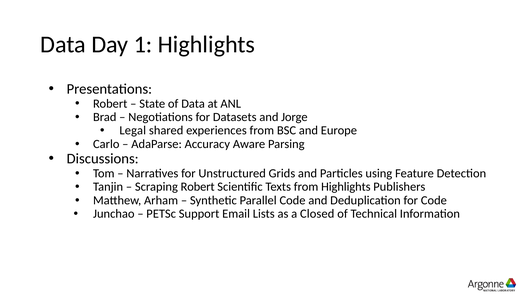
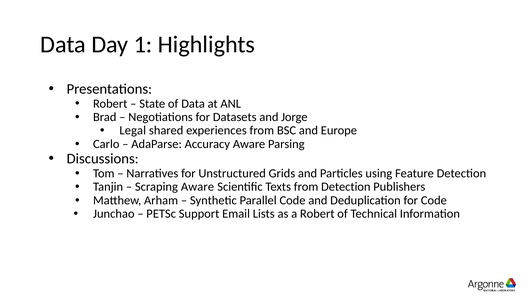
Scraping Robert: Robert -> Aware
from Highlights: Highlights -> Detection
a Closed: Closed -> Robert
